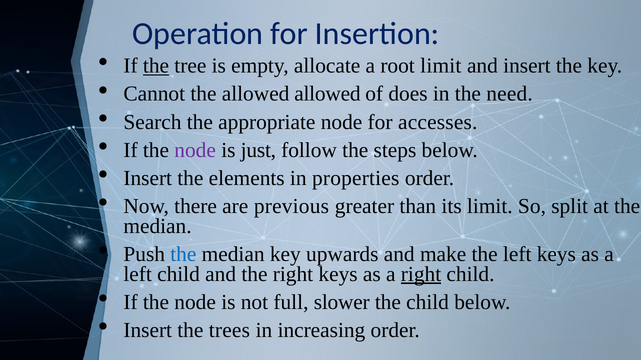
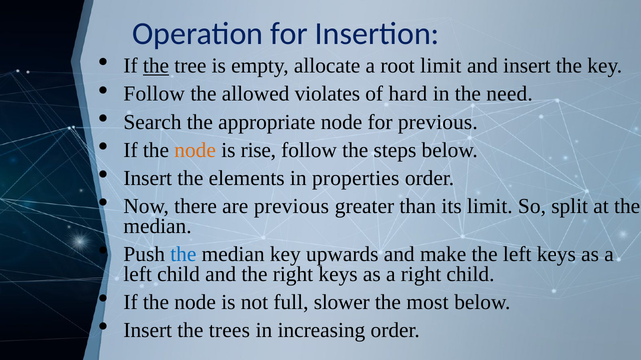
Cannot at (154, 94): Cannot -> Follow
allowed allowed: allowed -> violates
does: does -> hard
for accesses: accesses -> previous
node at (195, 150) colour: purple -> orange
just: just -> rise
right at (421, 274) underline: present -> none
the child: child -> most
